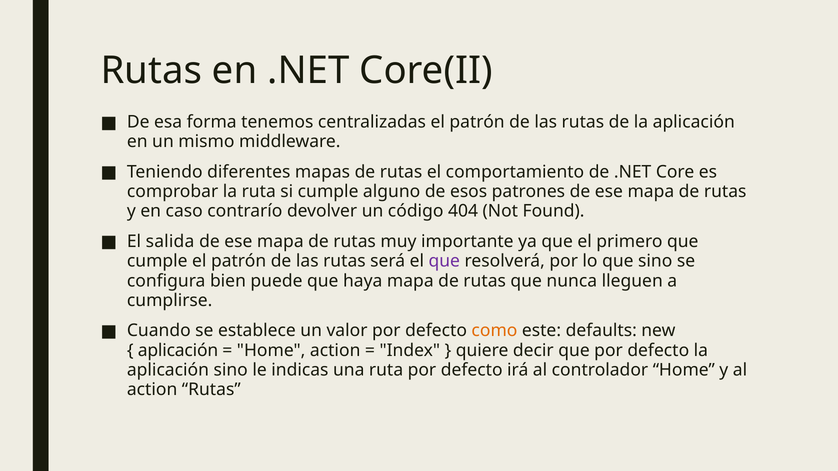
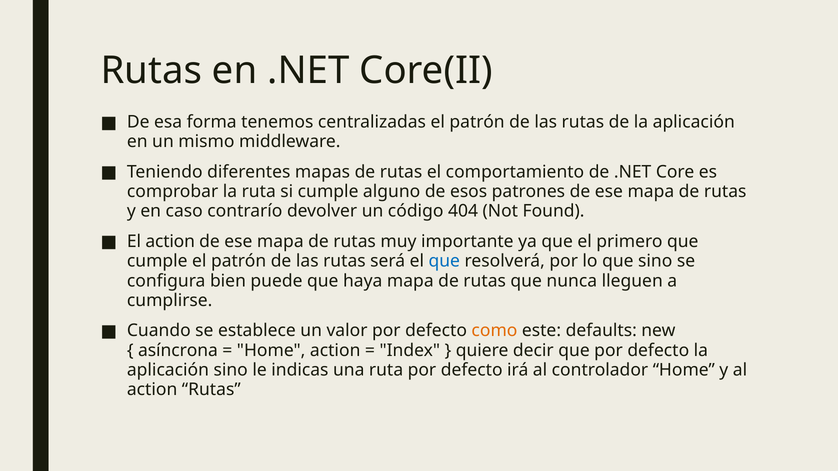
El salida: salida -> action
que at (444, 261) colour: purple -> blue
aplicación at (178, 351): aplicación -> asíncrona
